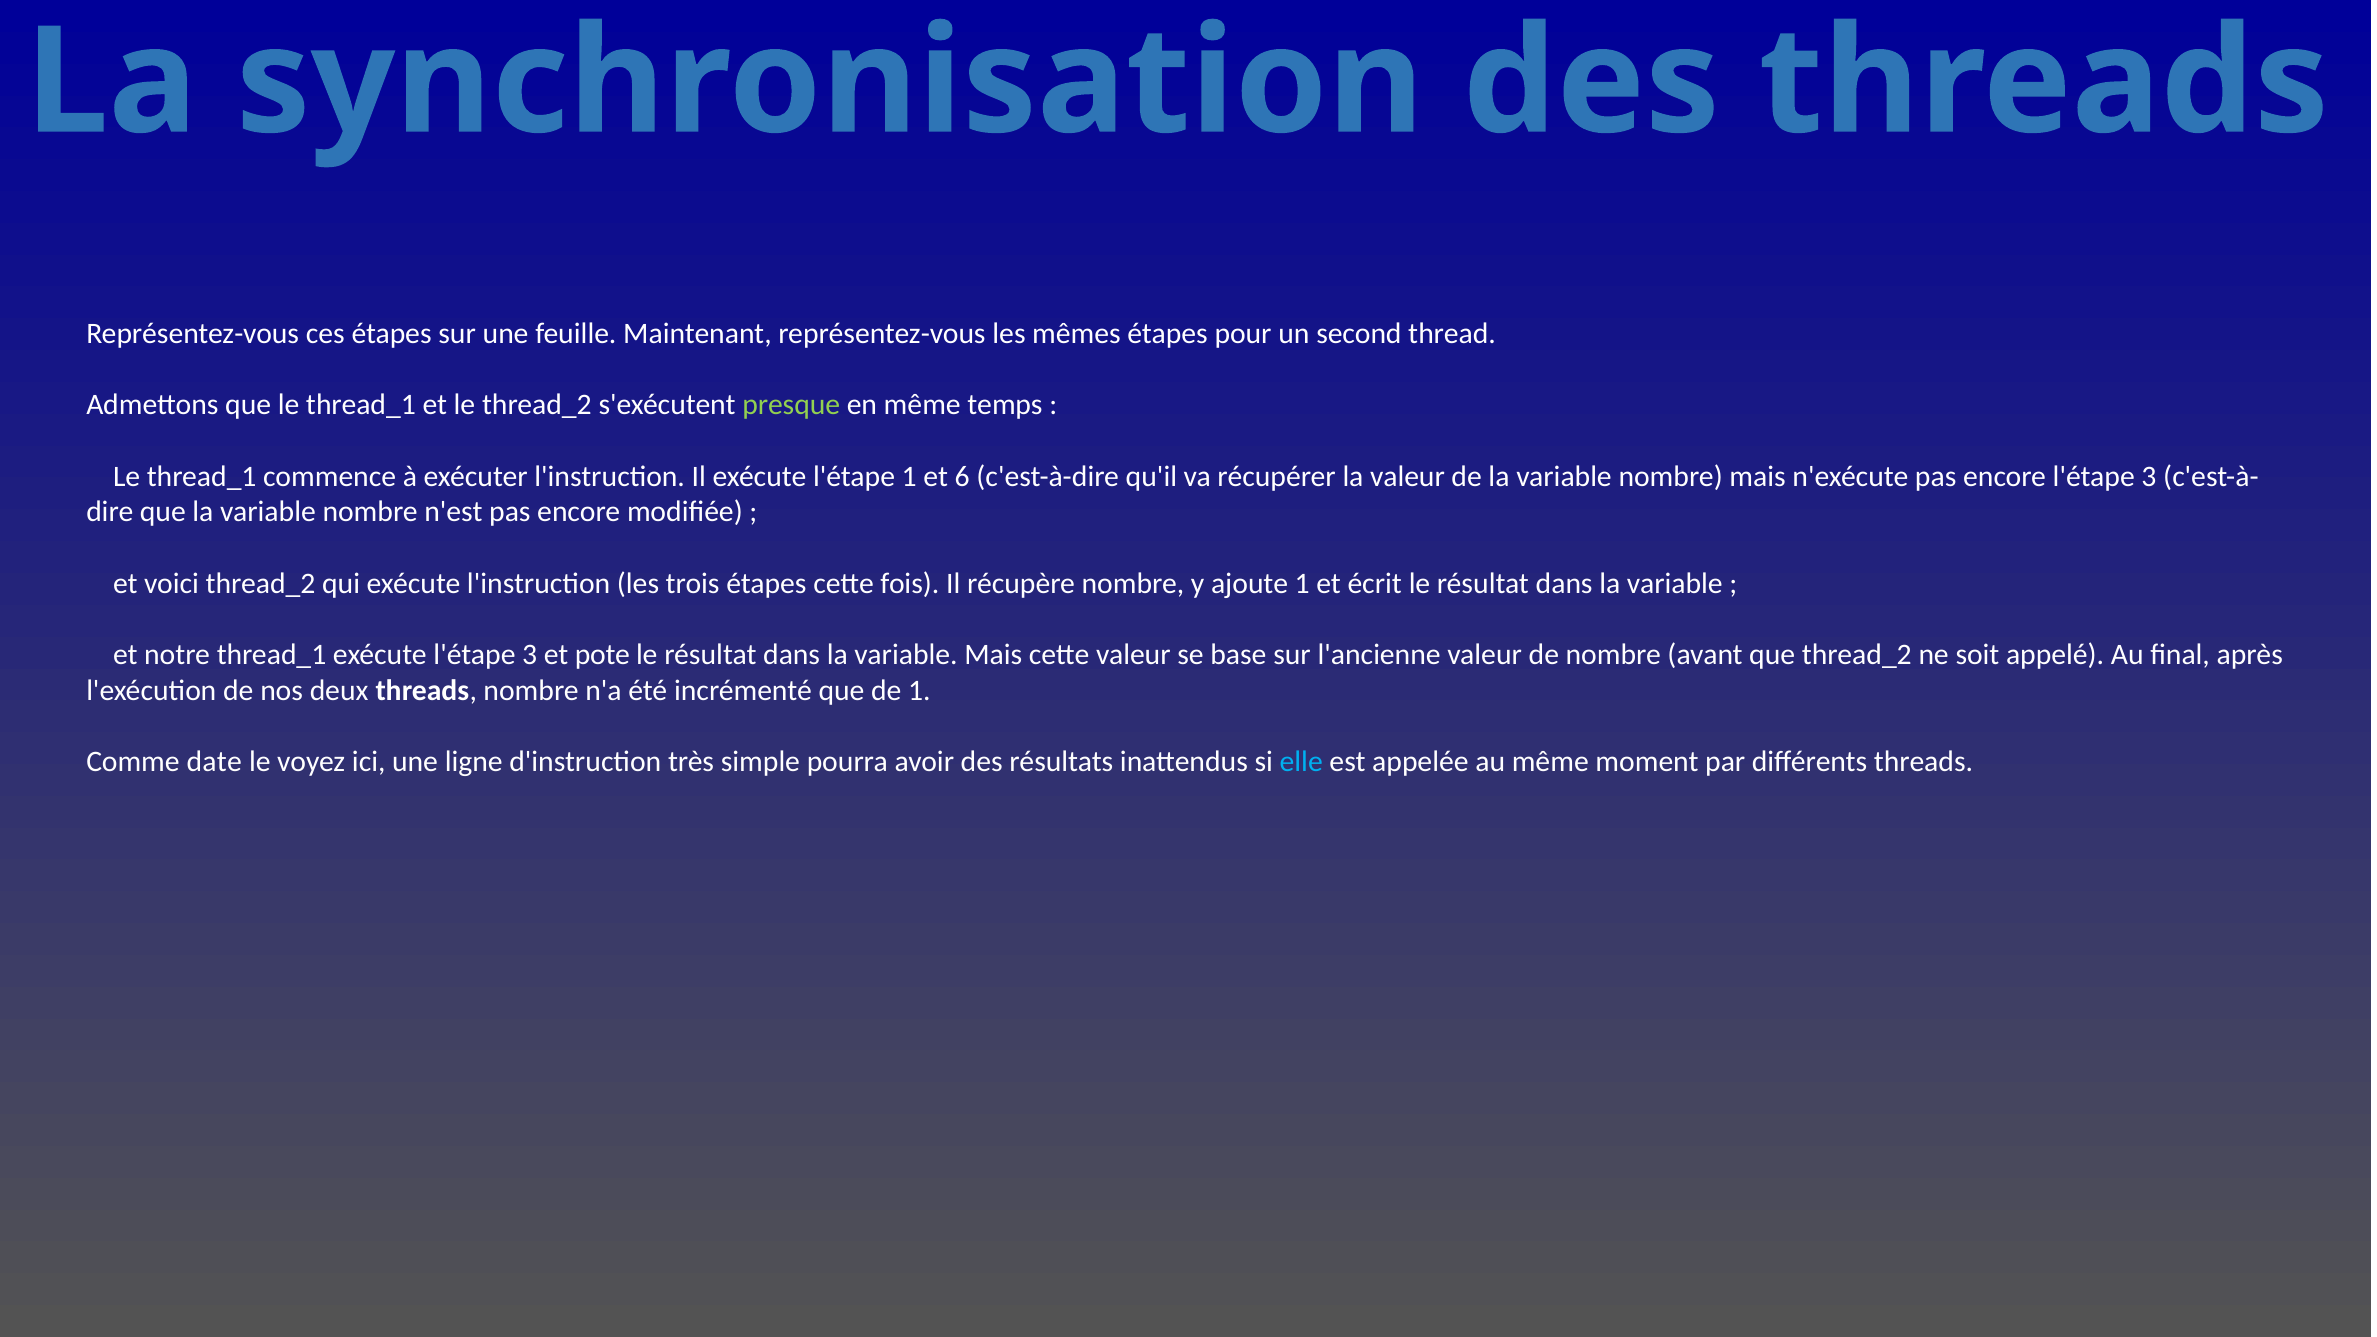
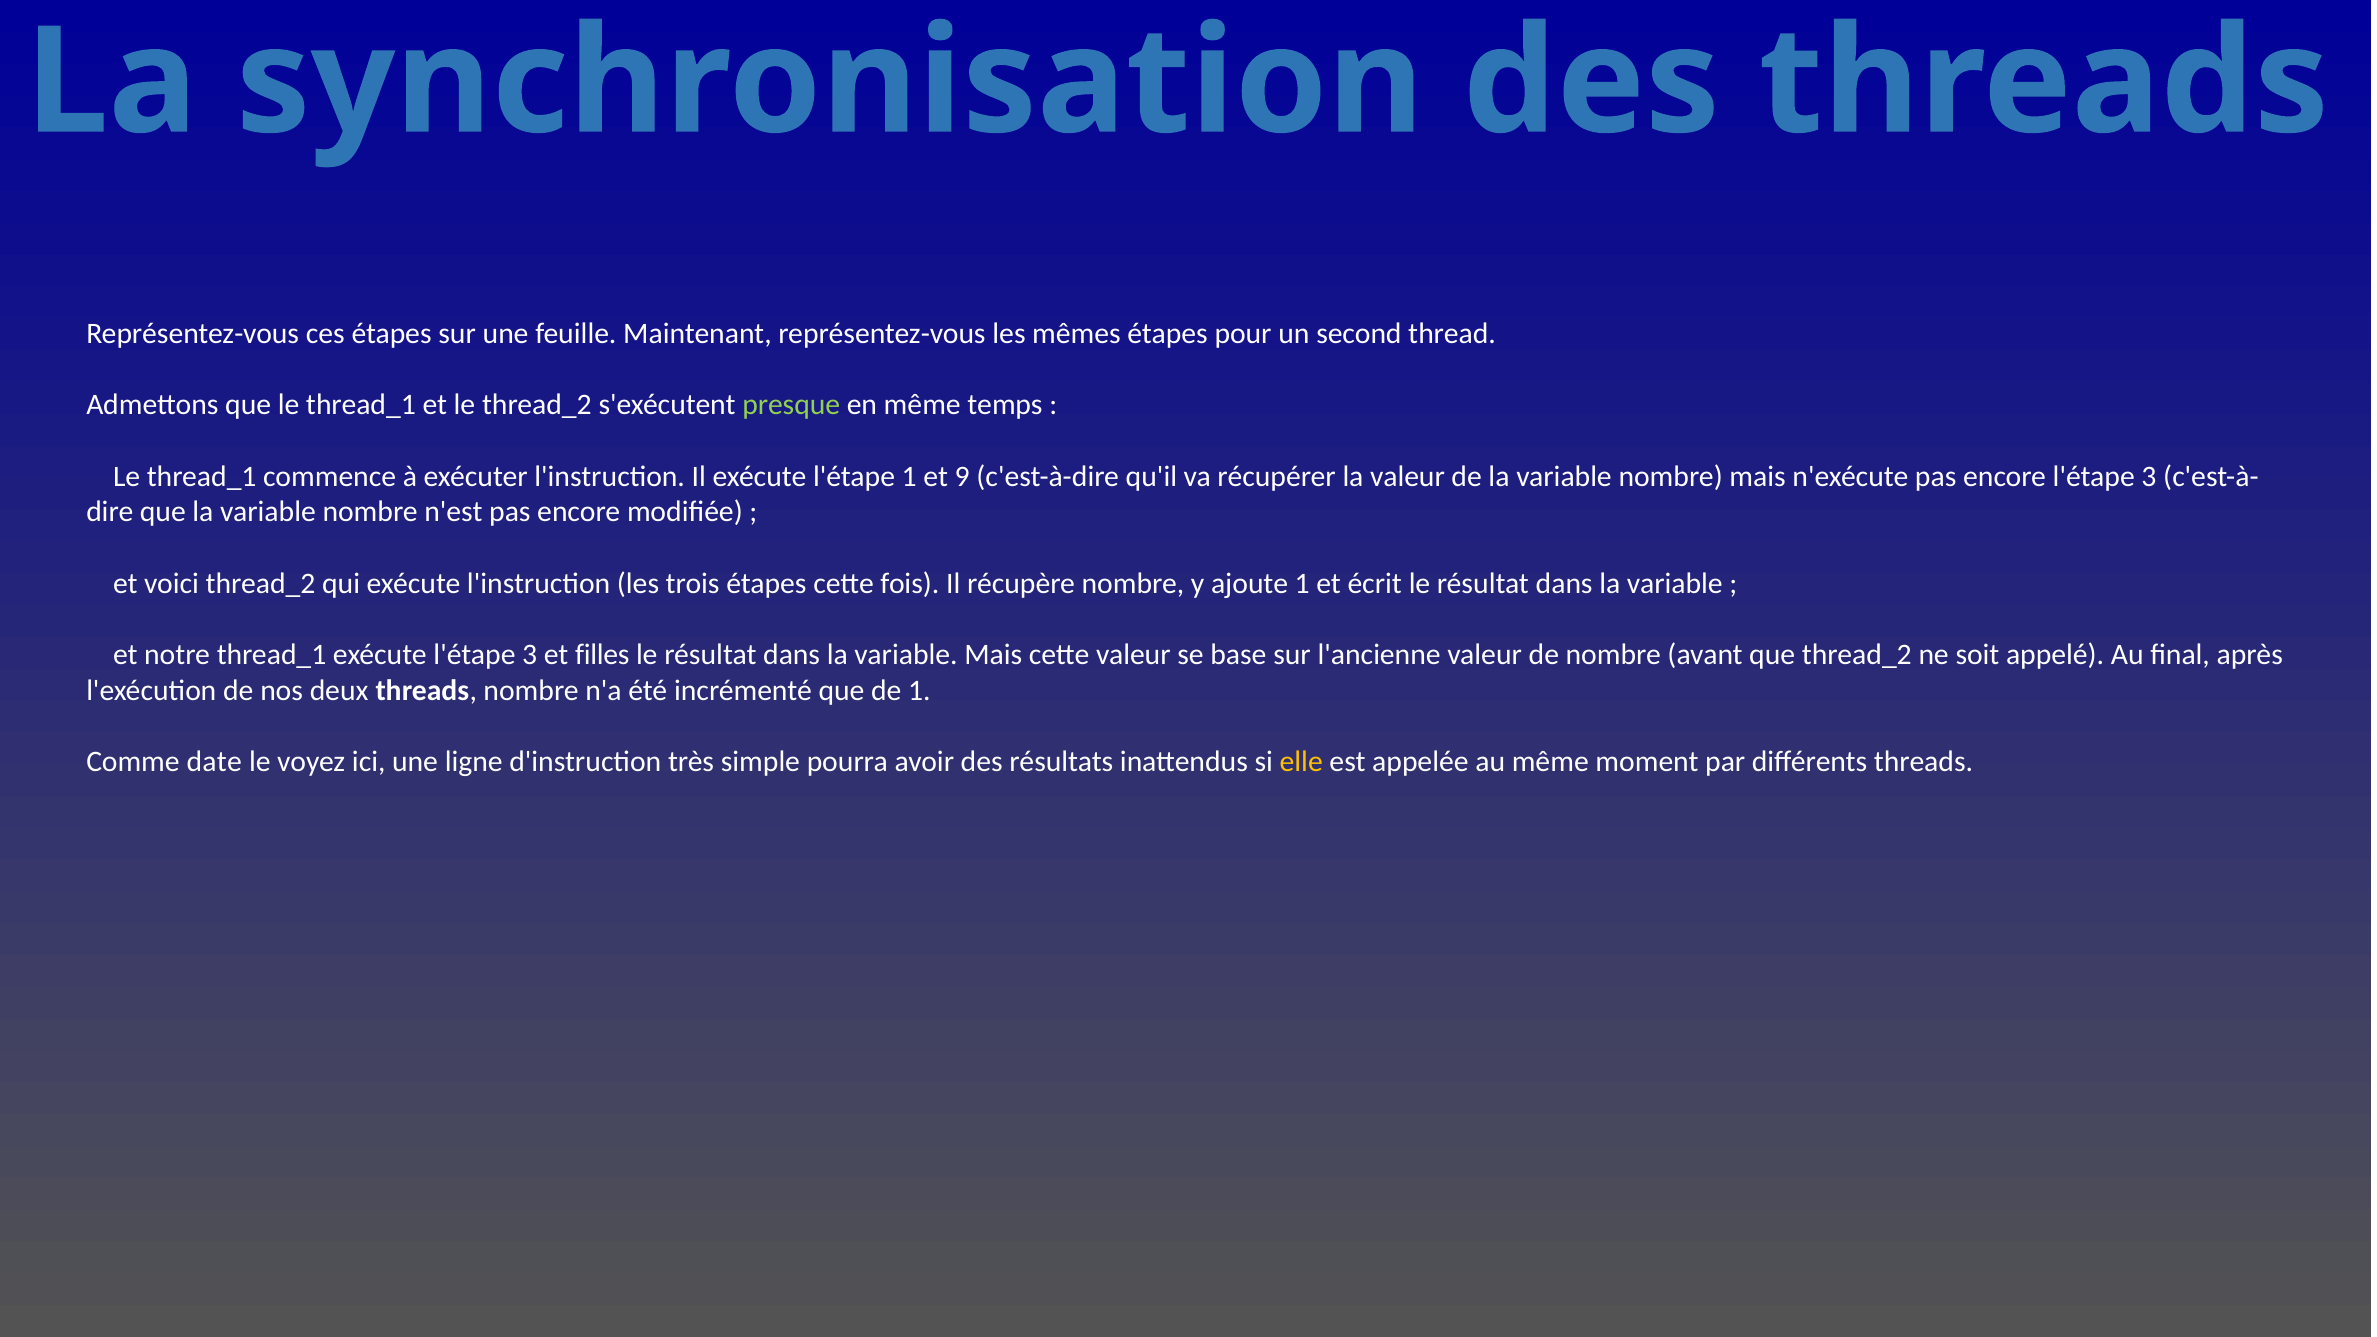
6: 6 -> 9
pote: pote -> filles
elle colour: light blue -> yellow
